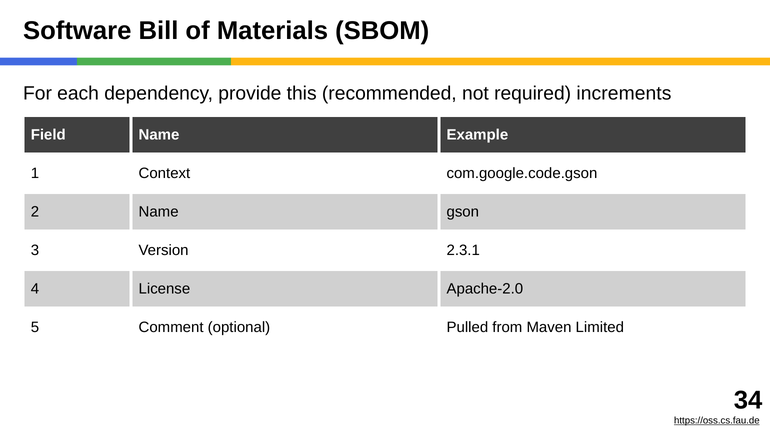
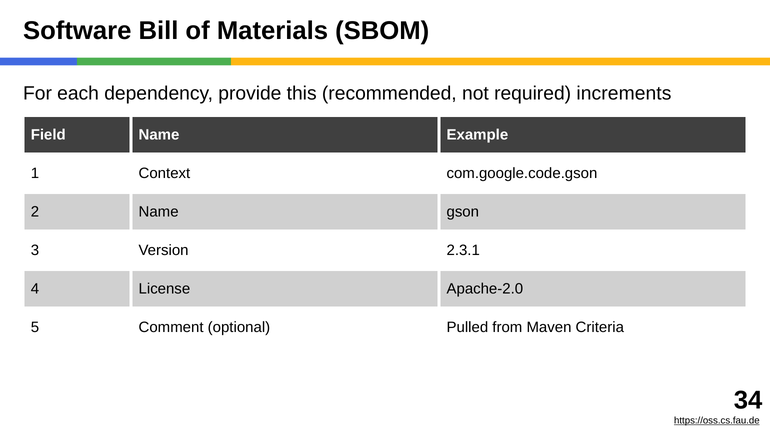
Limited: Limited -> Criteria
